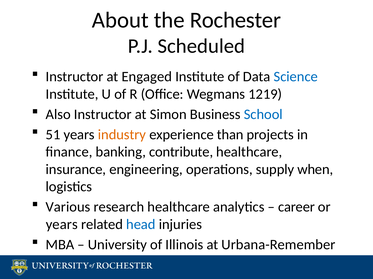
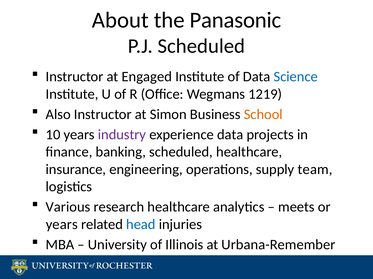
Rochester: Rochester -> Panasonic
School colour: blue -> orange
51: 51 -> 10
industry colour: orange -> purple
experience than: than -> data
banking contribute: contribute -> scheduled
when: when -> team
career: career -> meets
